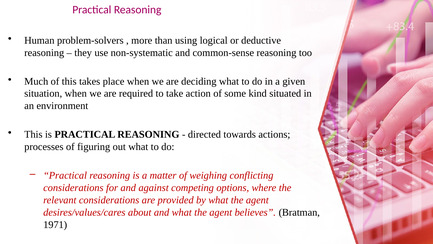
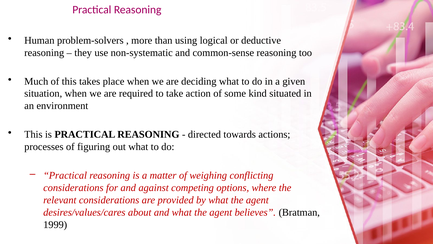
1971: 1971 -> 1999
